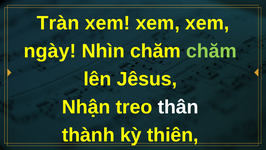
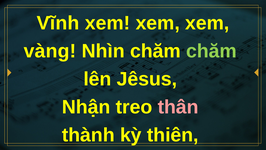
Tràn: Tràn -> Vĩnh
ngày: ngày -> vàng
thân colour: white -> pink
